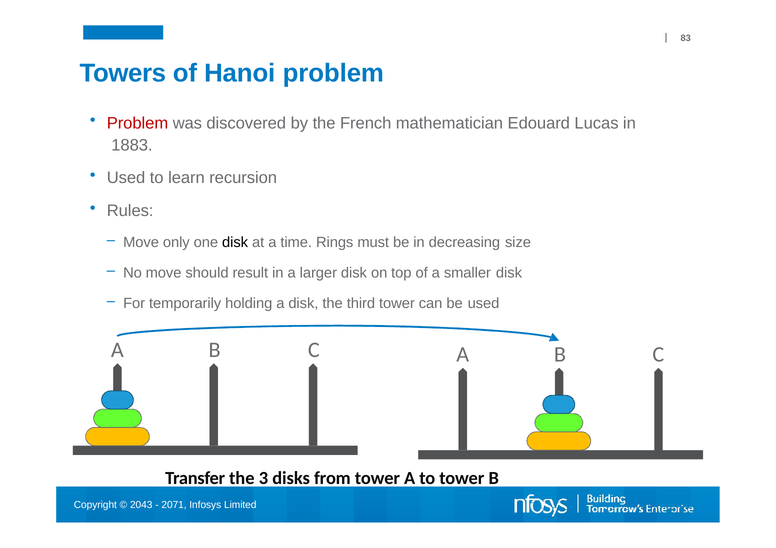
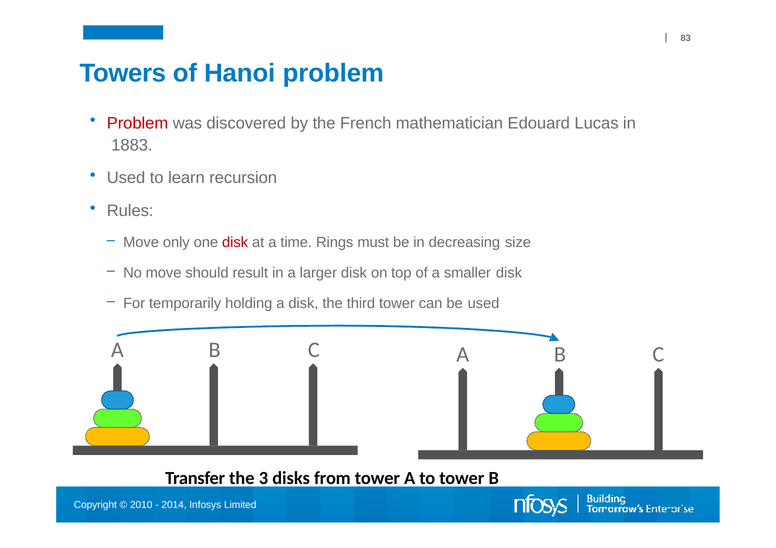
disk at (235, 243) colour: black -> red
2043: 2043 -> 2010
2071: 2071 -> 2014
